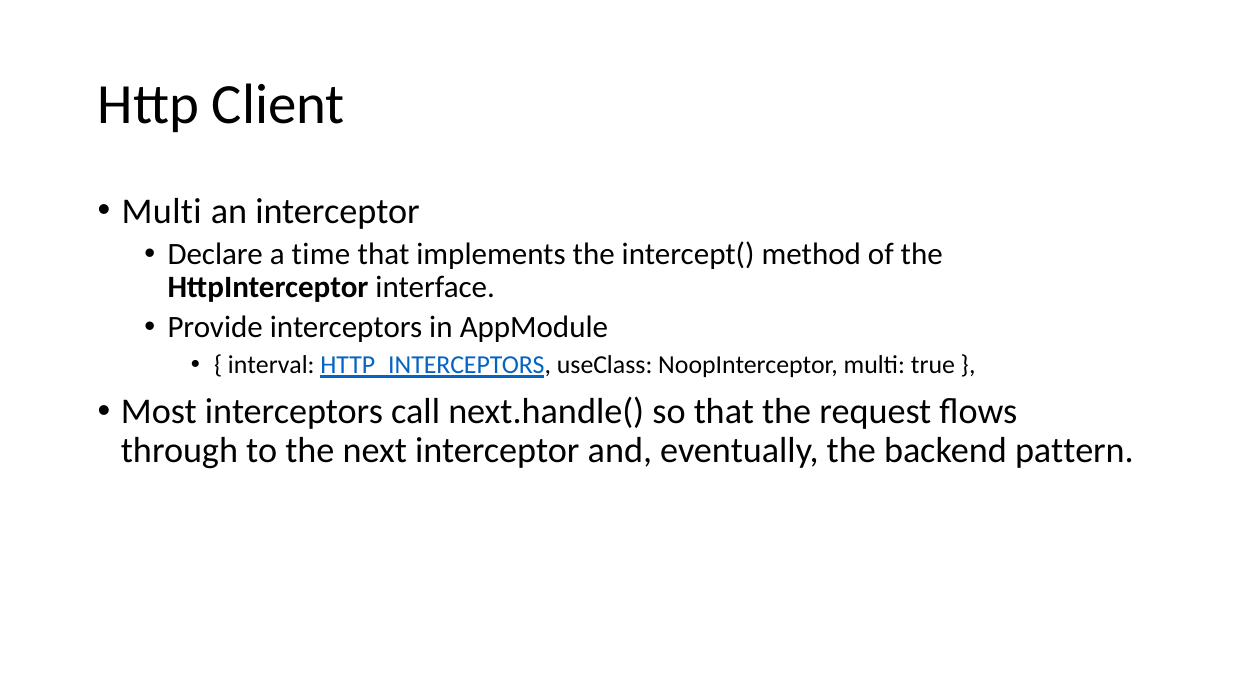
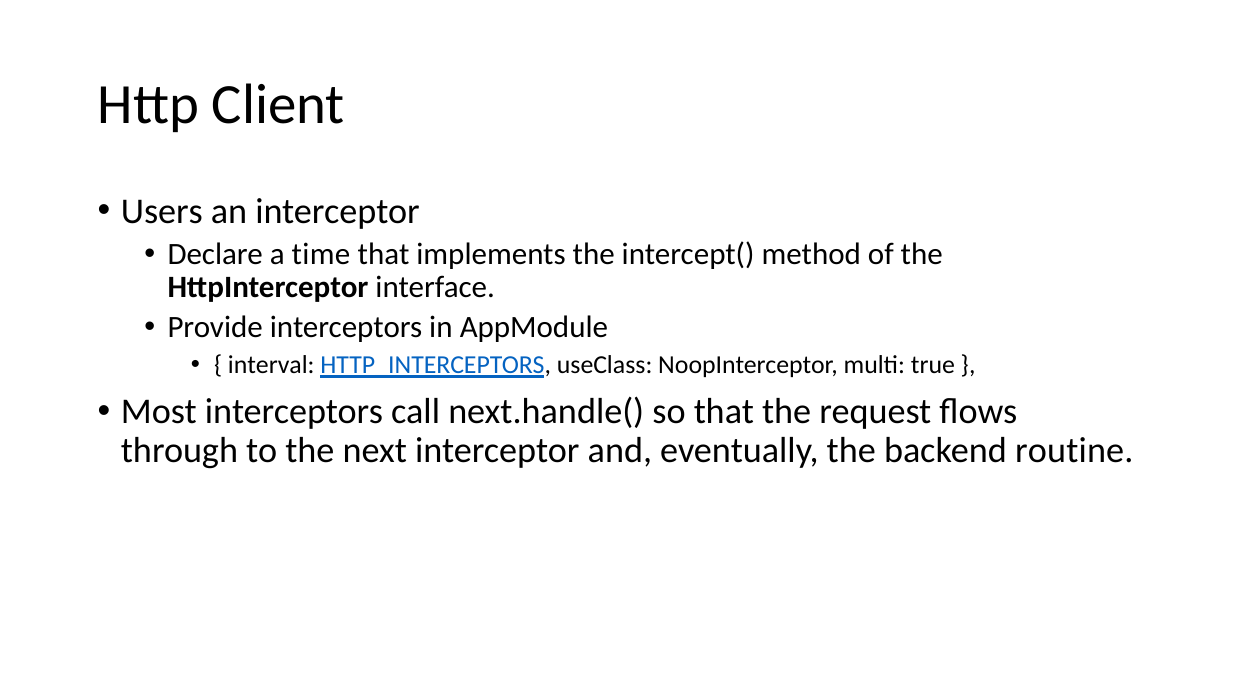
Multi at (162, 211): Multi -> Users
pattern: pattern -> routine
